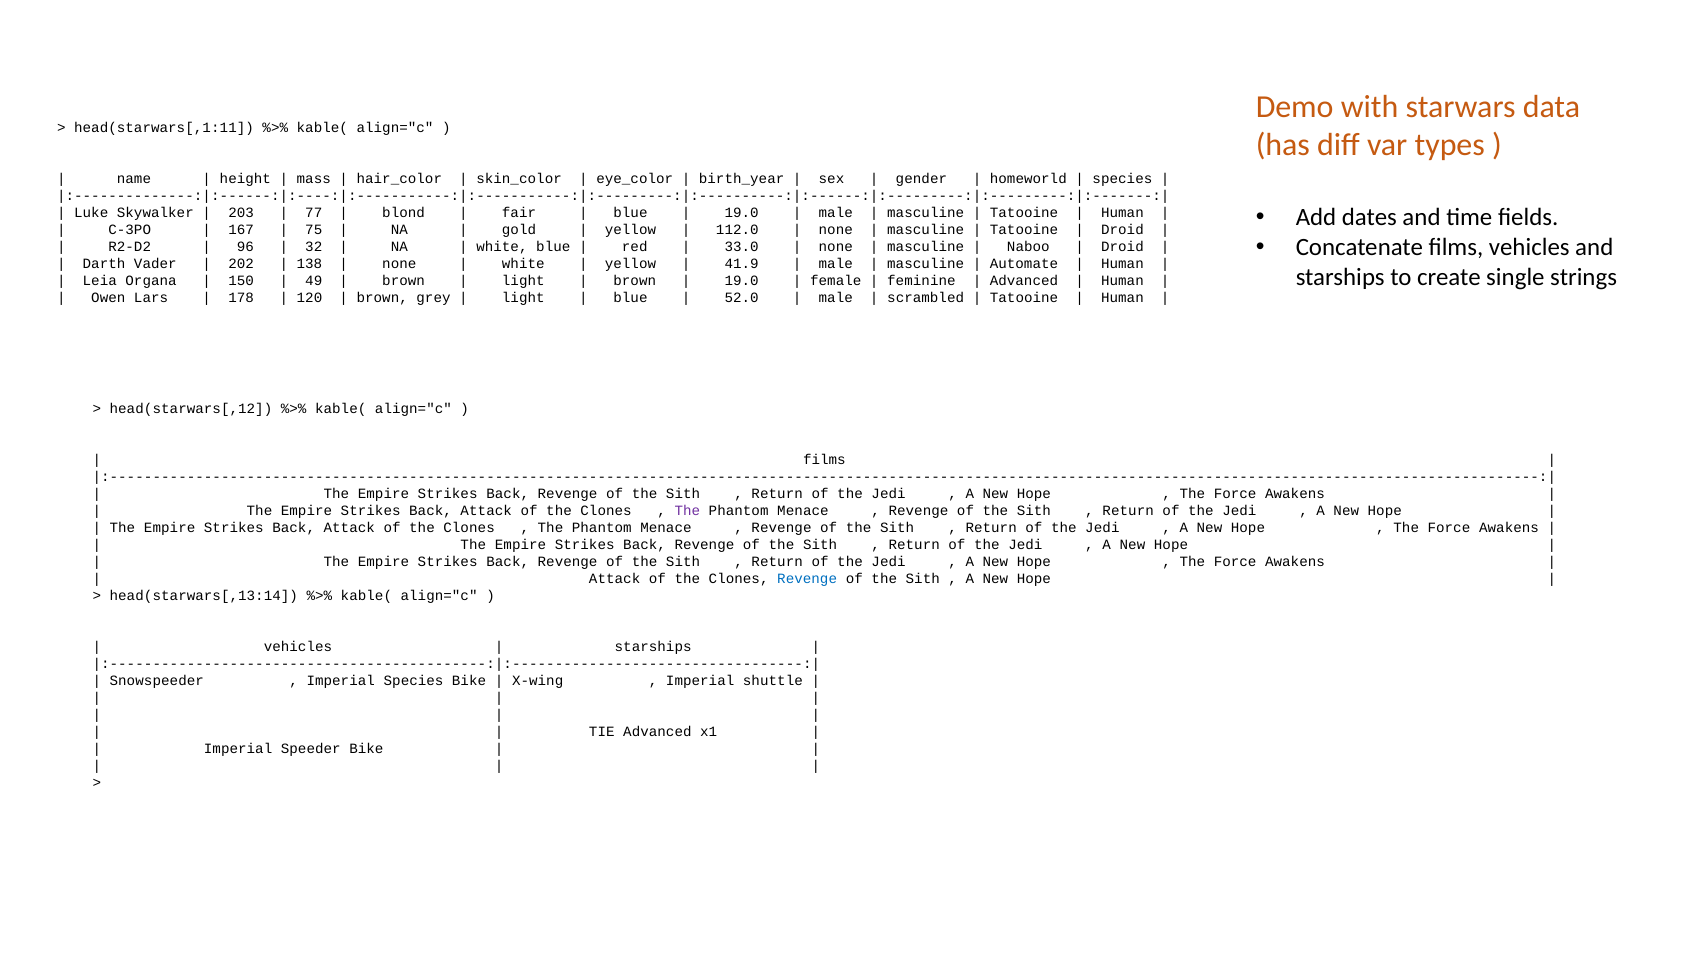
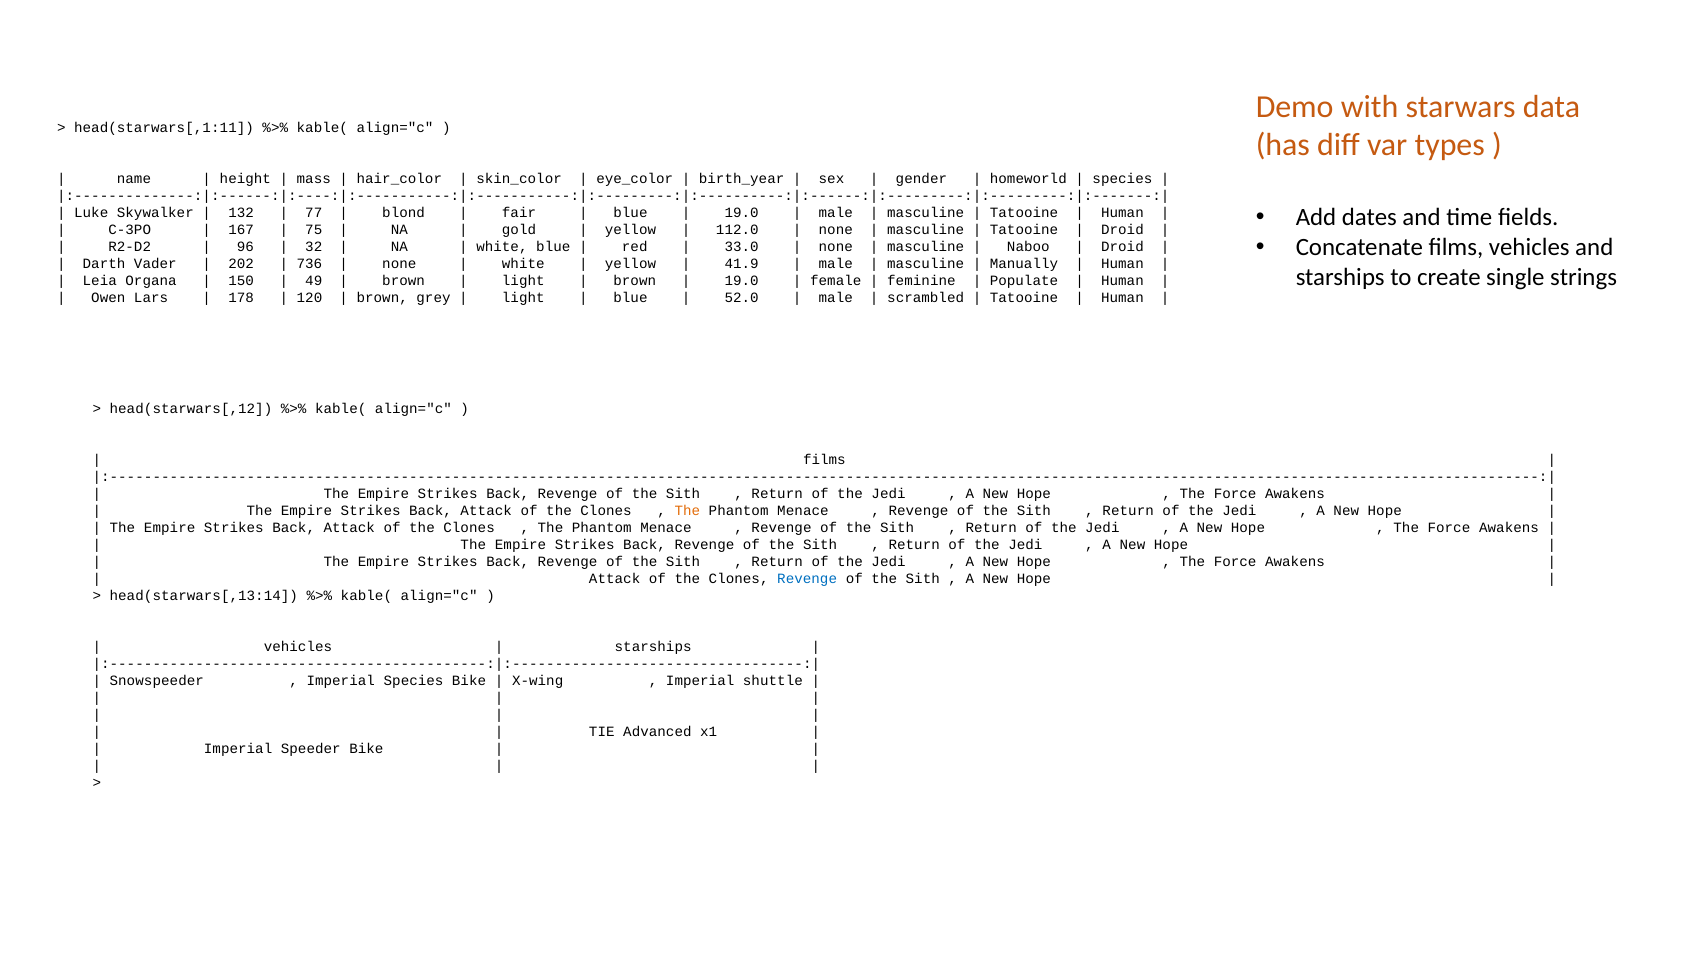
203: 203 -> 132
138: 138 -> 736
Automate: Automate -> Manually
Advanced at (1024, 281): Advanced -> Populate
The at (687, 511) colour: purple -> orange
